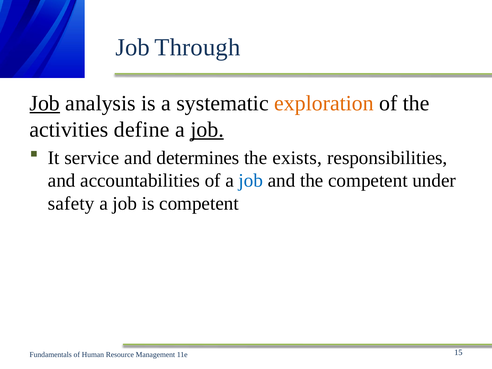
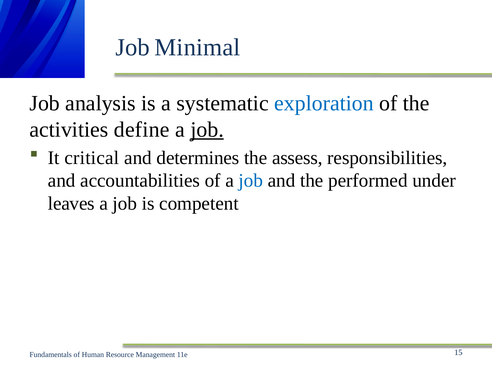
Through: Through -> Minimal
Job at (45, 103) underline: present -> none
exploration colour: orange -> blue
service: service -> critical
exists: exists -> assess
the competent: competent -> performed
safety: safety -> leaves
